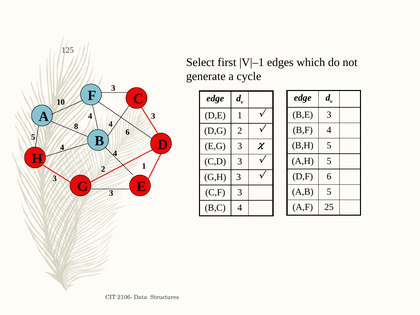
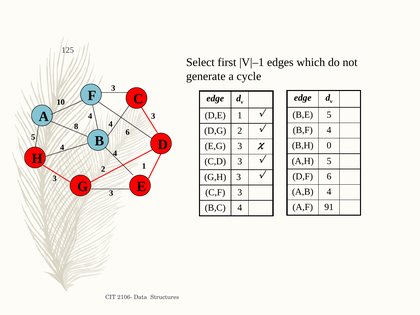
B,E 3: 3 -> 5
B,H 5: 5 -> 0
A,B 5: 5 -> 4
25: 25 -> 91
